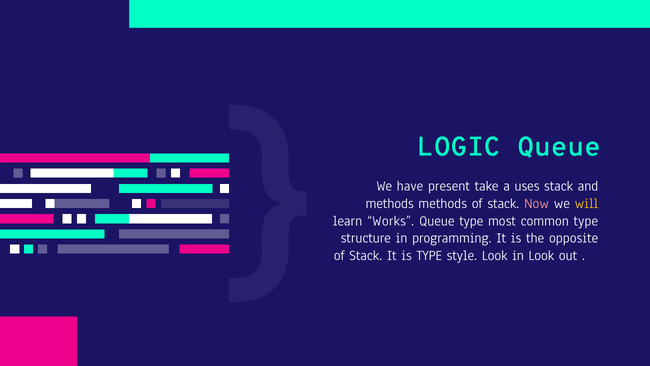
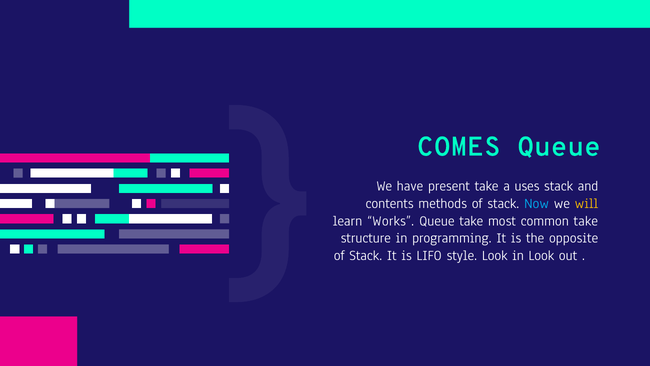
LOGIC: LOGIC -> COMES
methods at (390, 203): methods -> contents
Now colour: pink -> light blue
Queue type: type -> take
common type: type -> take
is TYPE: TYPE -> LIFO
